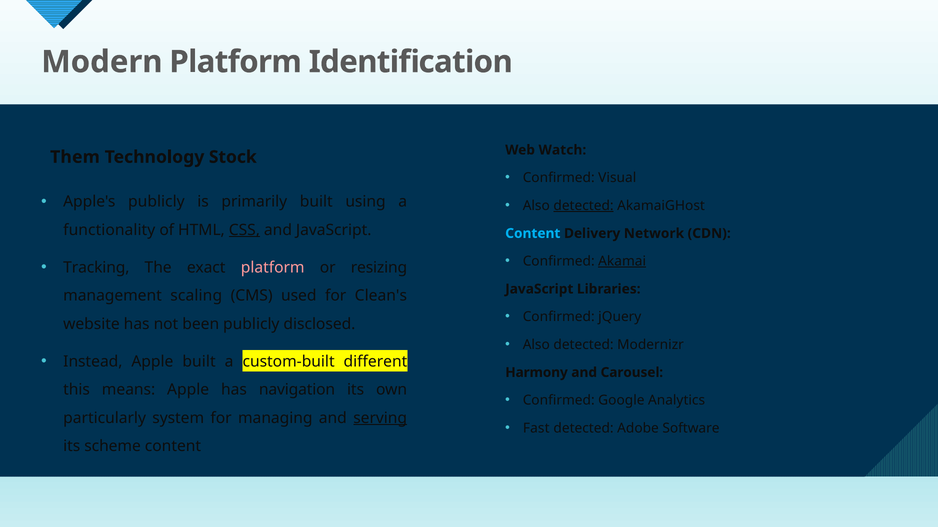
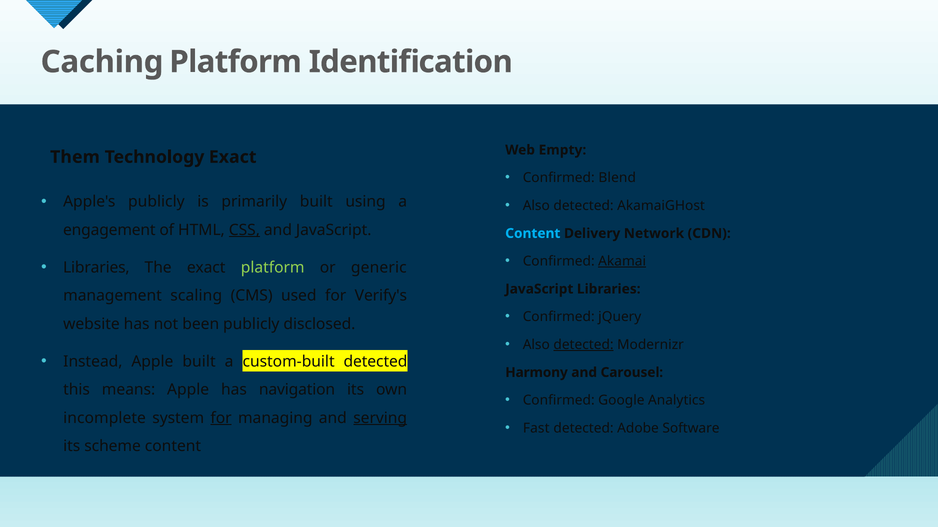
Modern: Modern -> Caching
Technology Stock: Stock -> Exact
Watch: Watch -> Empty
Visual: Visual -> Blend
detected at (584, 206) underline: present -> none
functionality: functionality -> engagement
Tracking at (96, 268): Tracking -> Libraries
platform at (273, 268) colour: pink -> light green
resizing: resizing -> generic
Clean's: Clean's -> Verify's
detected at (584, 345) underline: none -> present
custom-built different: different -> detected
particularly: particularly -> incomplete
for at (221, 418) underline: none -> present
